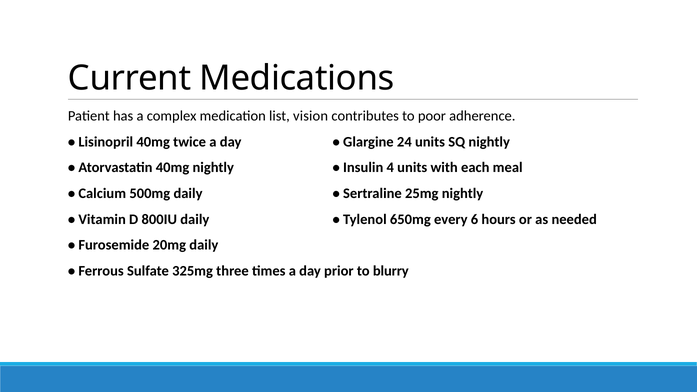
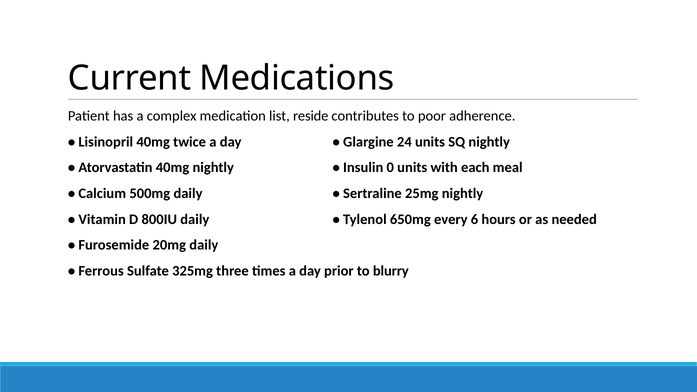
vision: vision -> reside
4: 4 -> 0
